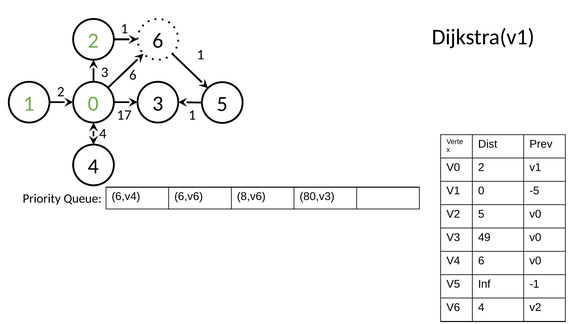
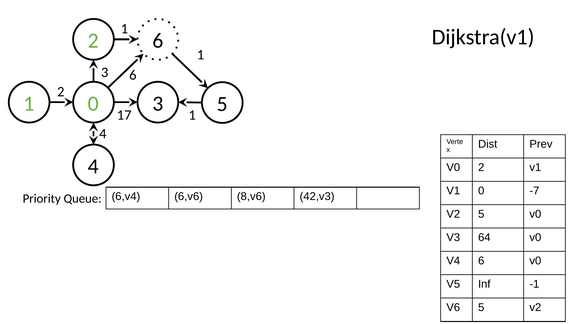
-5: -5 -> -7
80,v3: 80,v3 -> 42,v3
49: 49 -> 64
V6 4: 4 -> 5
